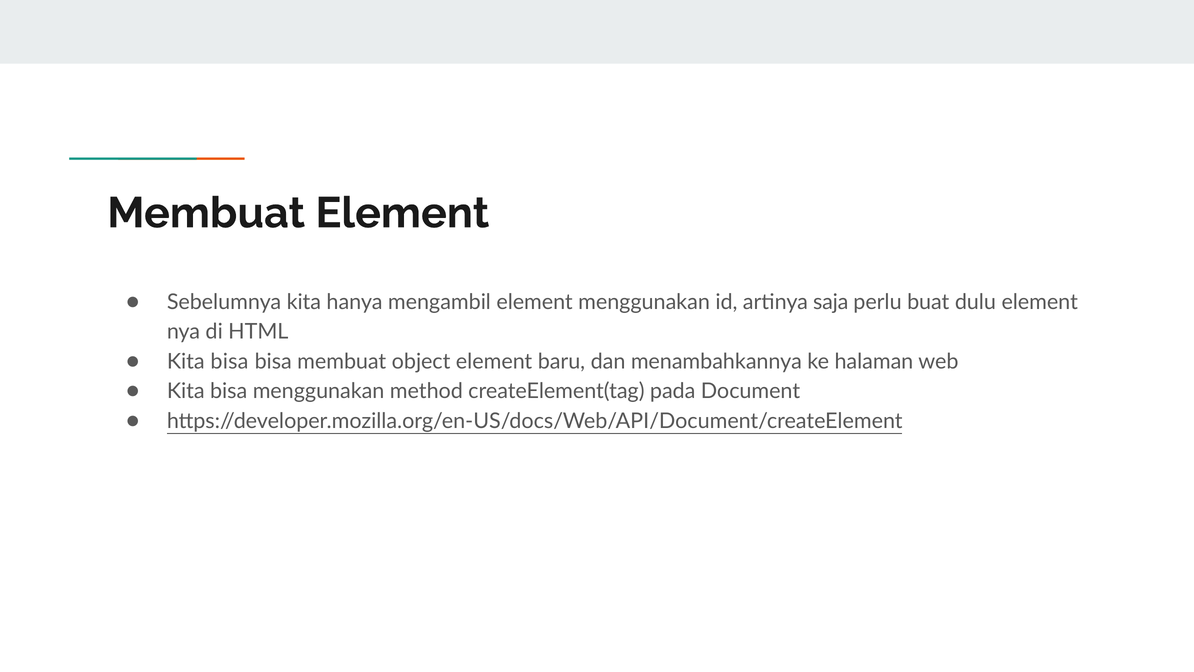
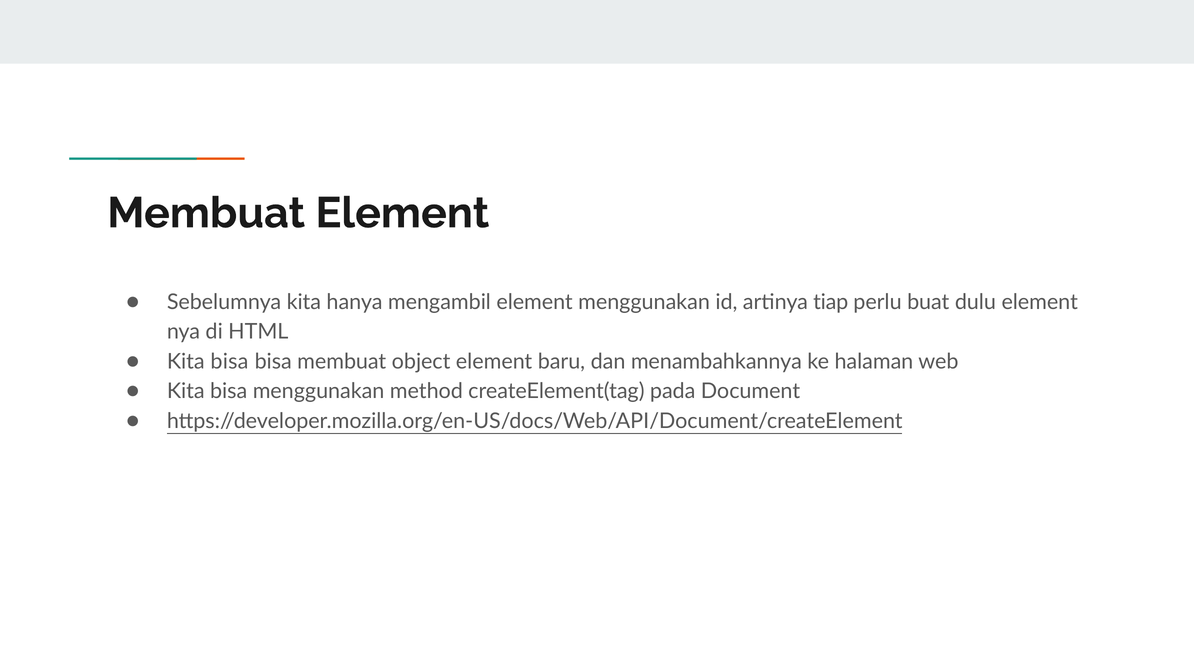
saja: saja -> tiap
